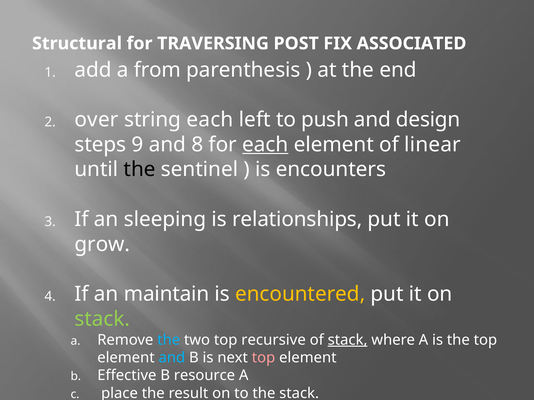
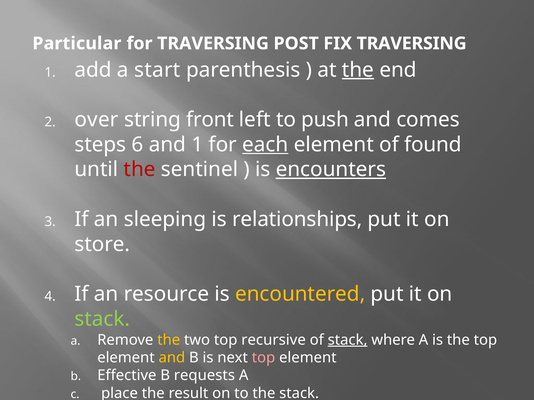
Structural: Structural -> Particular
FIX ASSOCIATED: ASSOCIATED -> TRAVERSING
from: from -> start
the at (358, 70) underline: none -> present
string each: each -> front
design: design -> comes
9: 9 -> 6
and 8: 8 -> 1
linear: linear -> found
the at (140, 170) colour: black -> red
encounters underline: none -> present
grow: grow -> store
maintain: maintain -> resource
the at (169, 340) colour: light blue -> yellow
and at (172, 358) colour: light blue -> yellow
resource: resource -> requests
